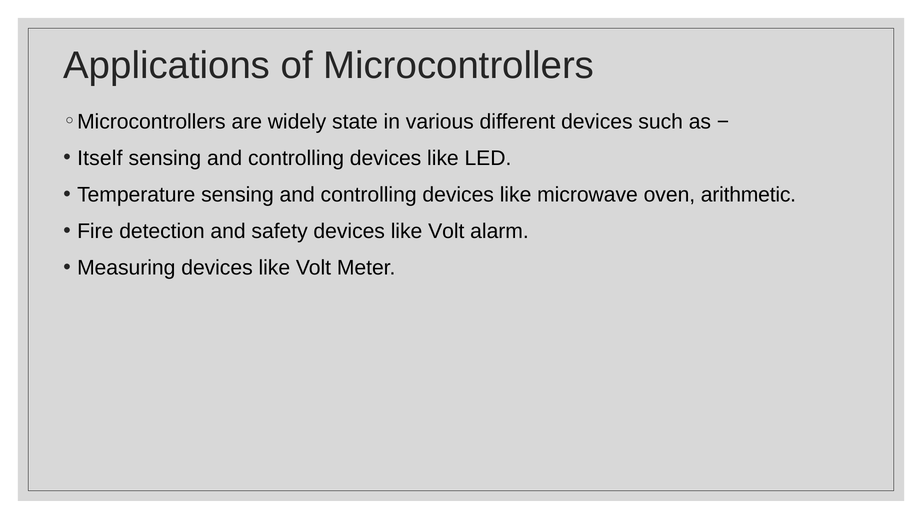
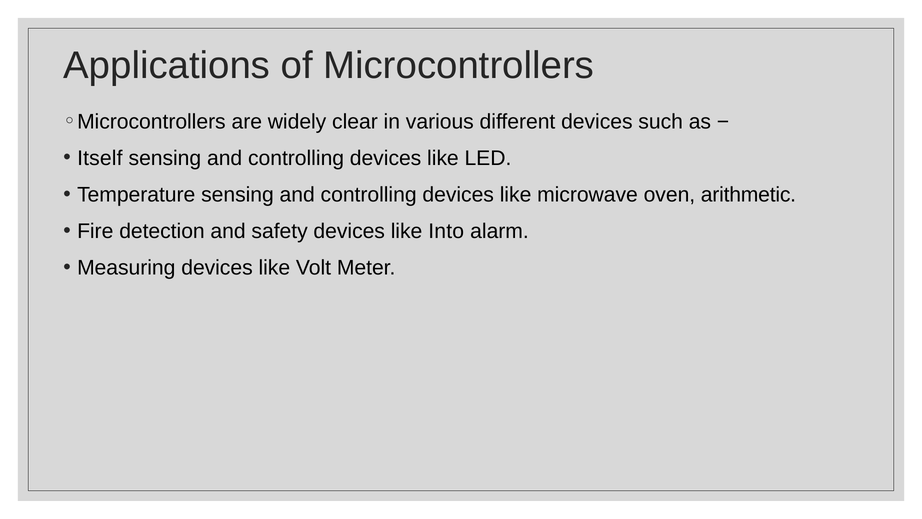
state: state -> clear
safety devices like Volt: Volt -> Into
